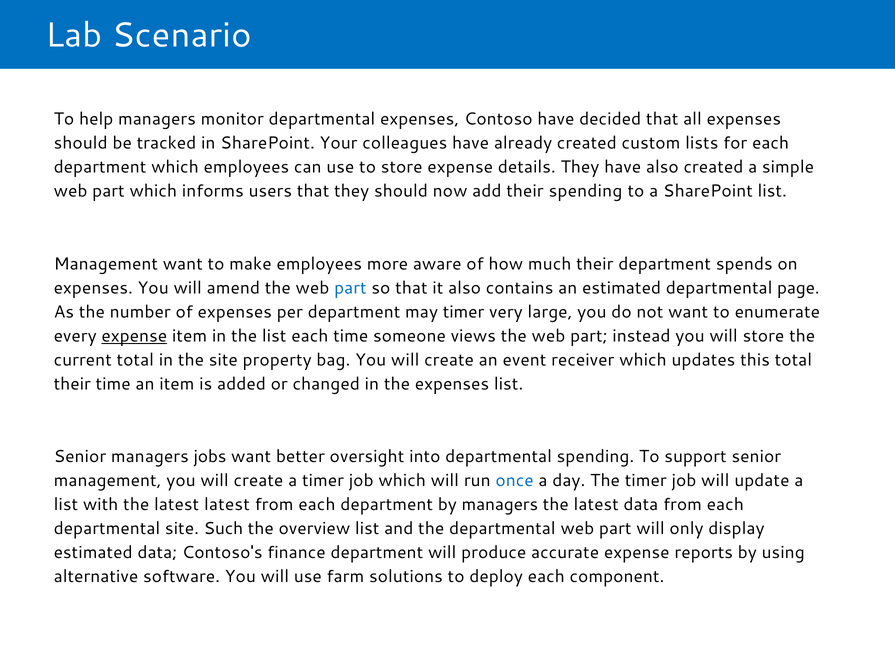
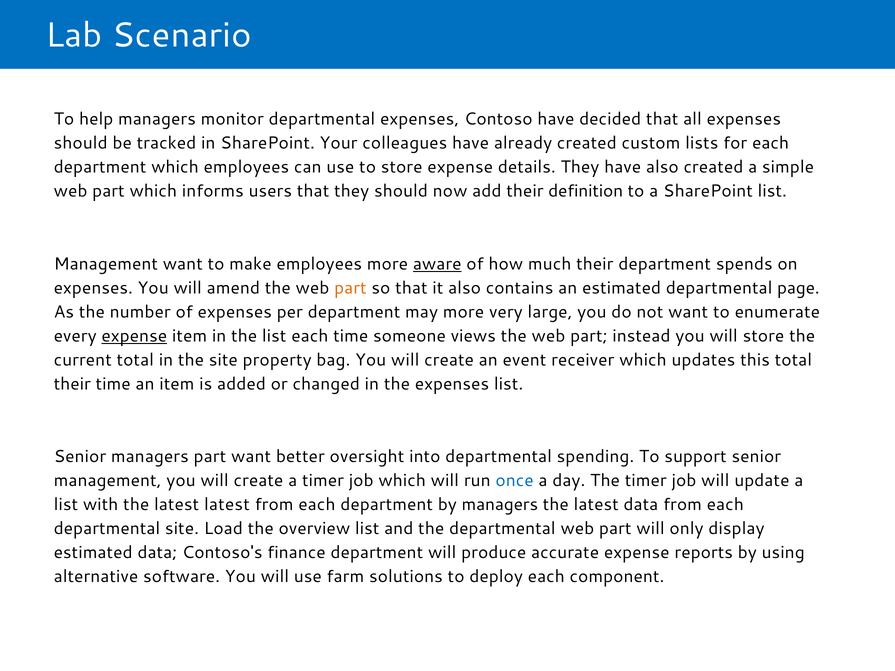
their spending: spending -> definition
aware underline: none -> present
part at (350, 288) colour: blue -> orange
may timer: timer -> more
managers jobs: jobs -> part
Such: Such -> Load
